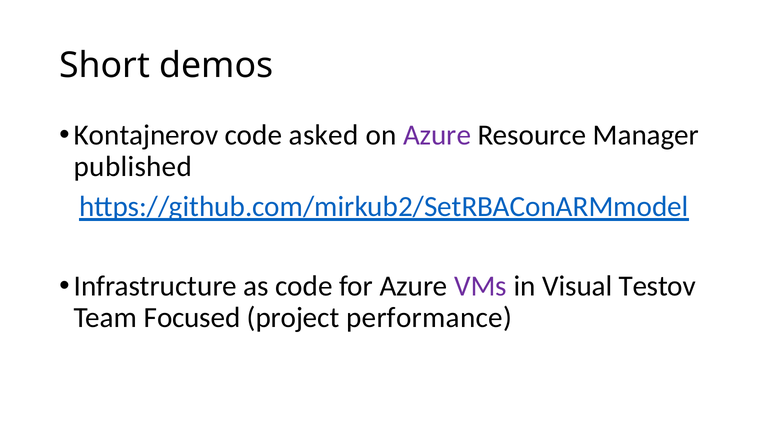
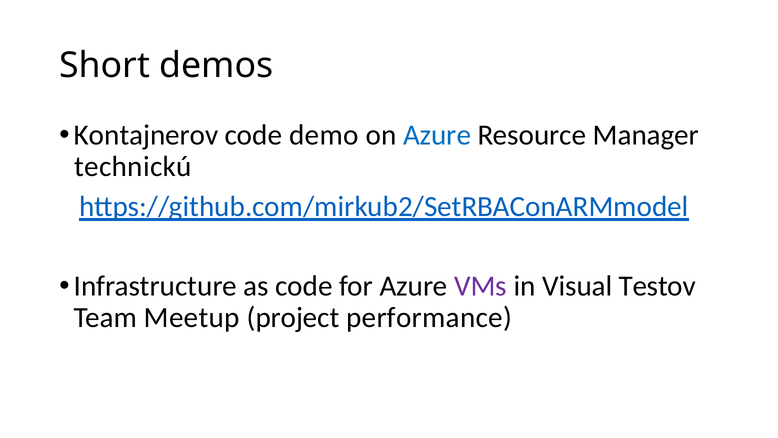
asked: asked -> demo
Azure at (437, 135) colour: purple -> blue
published: published -> technickú
Focused: Focused -> Meetup
